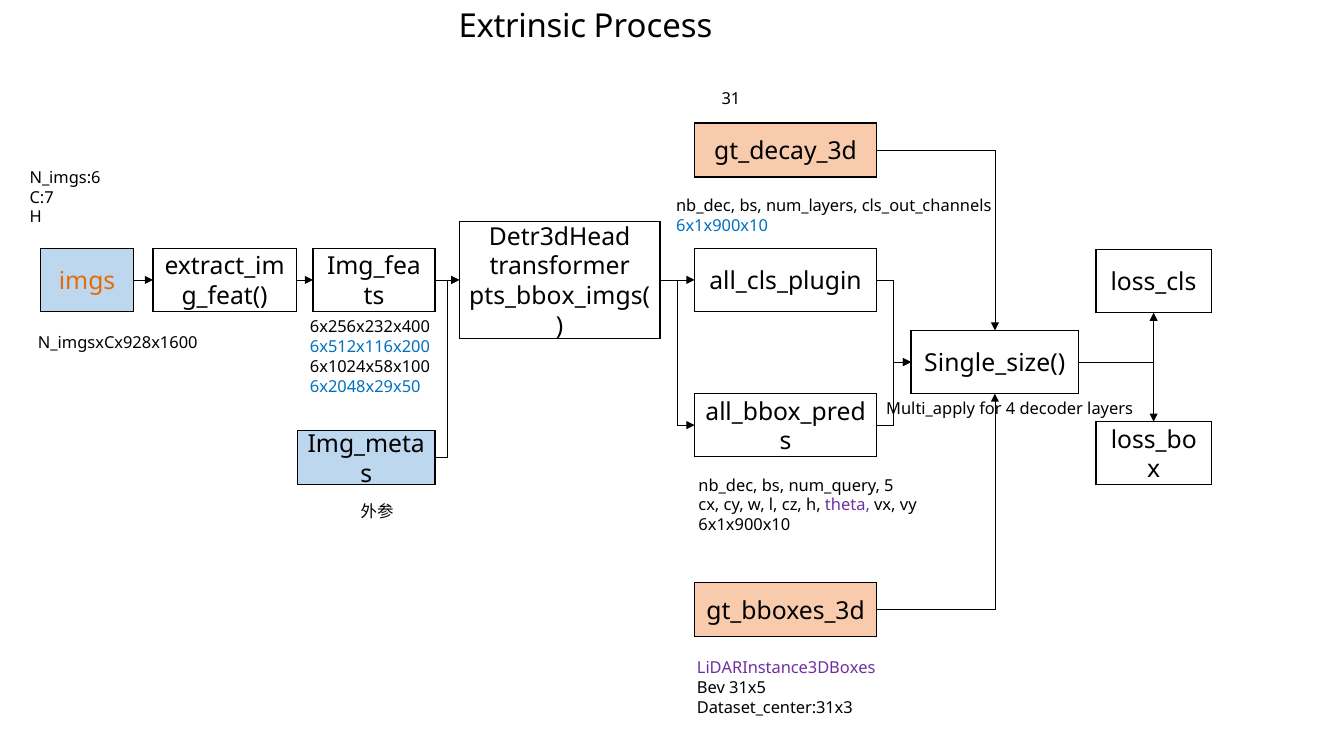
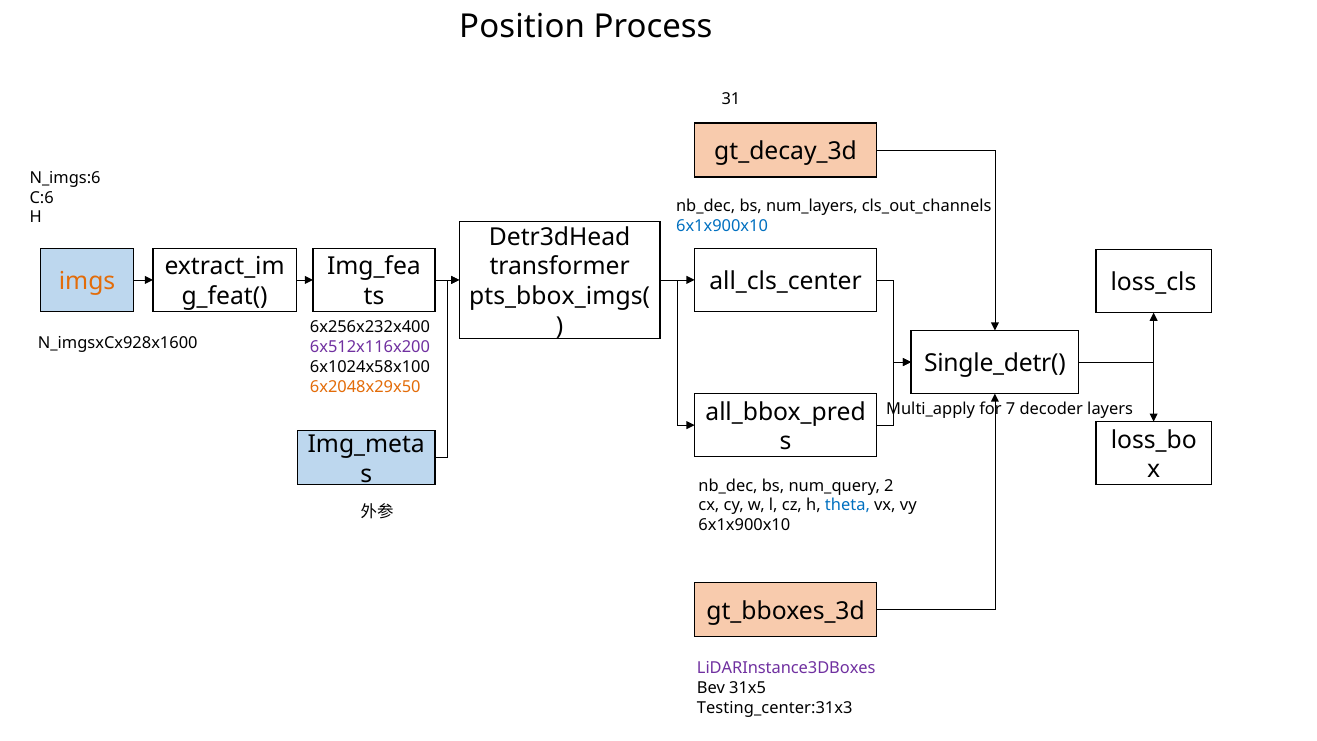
Extrinsic: Extrinsic -> Position
C:7: C:7 -> C:6
all_cls_plugin: all_cls_plugin -> all_cls_center
6x512x116x200 colour: blue -> purple
Single_size(: Single_size( -> Single_detr(
6x2048x29x50 colour: blue -> orange
4: 4 -> 7
5: 5 -> 2
theta colour: purple -> blue
Dataset_center:31x3: Dataset_center:31x3 -> Testing_center:31x3
